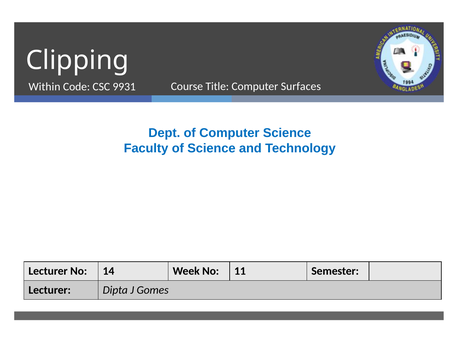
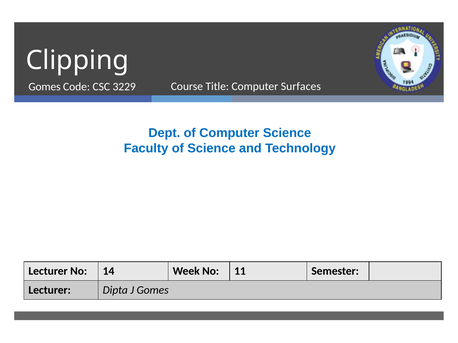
Within at (44, 87): Within -> Gomes
9931: 9931 -> 3229
